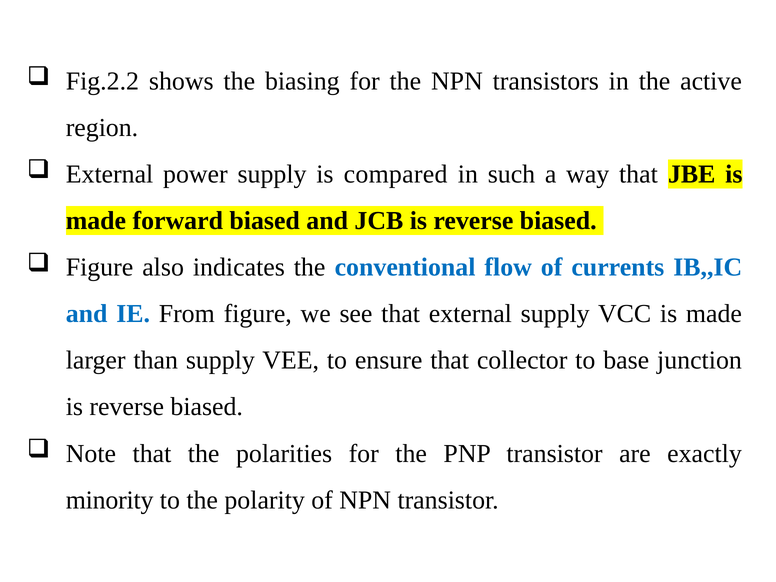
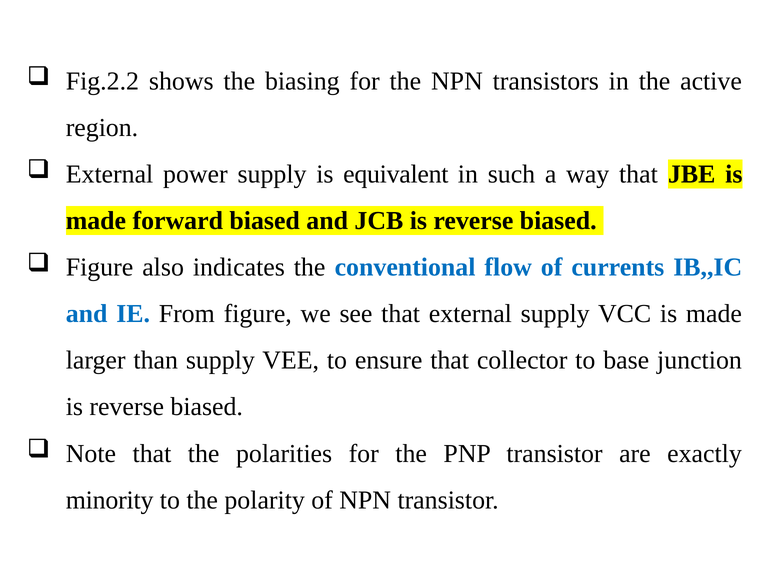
compared: compared -> equivalent
